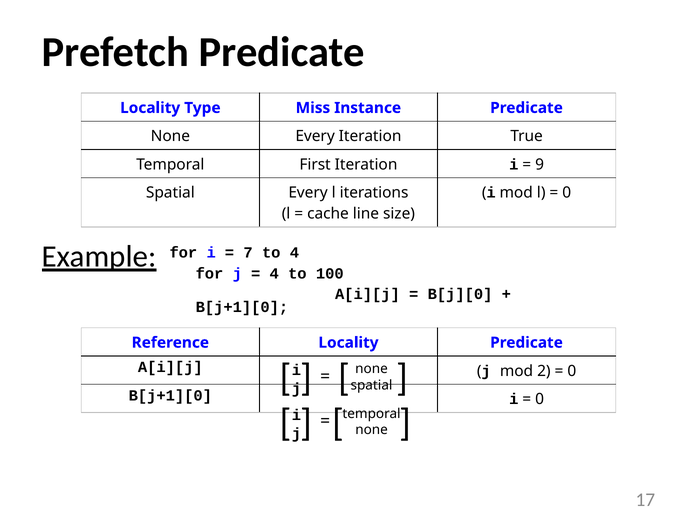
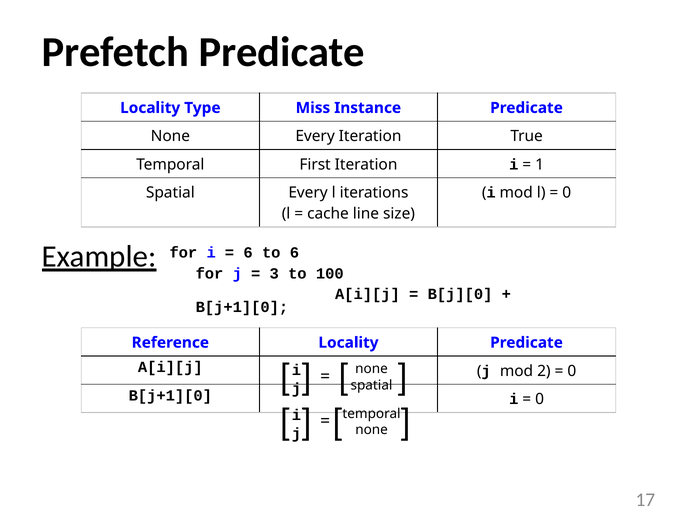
9: 9 -> 1
7 at (248, 253): 7 -> 6
to 4: 4 -> 6
4 at (274, 273): 4 -> 3
